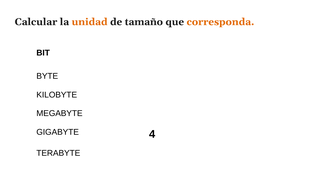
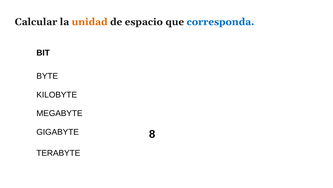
tamaño: tamaño -> espacio
corresponda colour: orange -> blue
4: 4 -> 8
